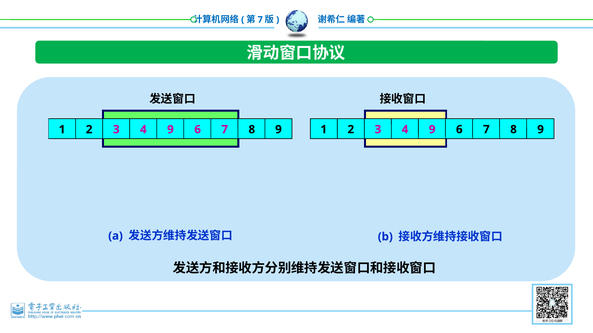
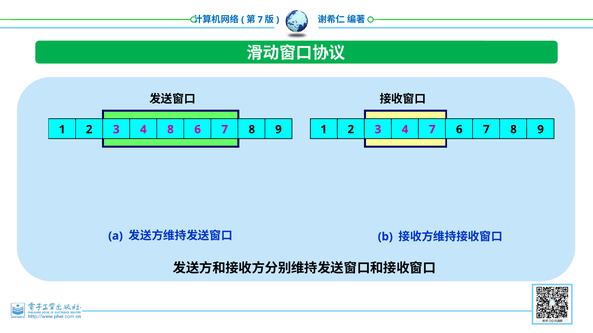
9 at (432, 130): 9 -> 7
9 at (170, 130): 9 -> 8
